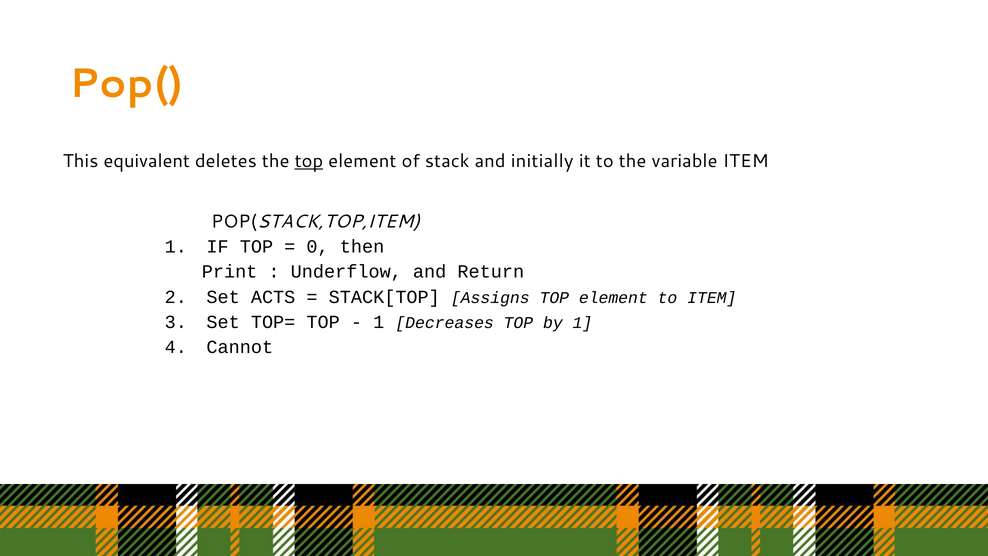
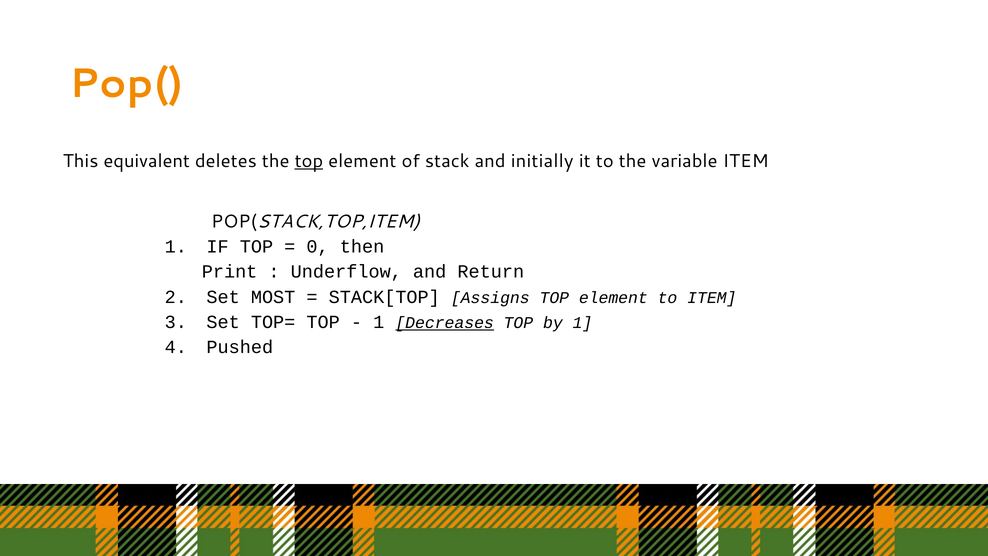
ACTS: ACTS -> MOST
Decreases underline: none -> present
Cannot: Cannot -> Pushed
